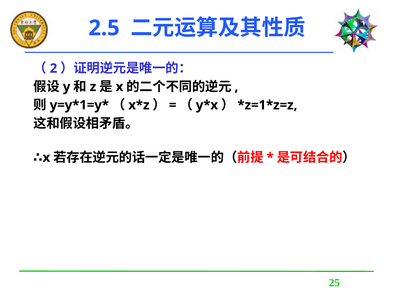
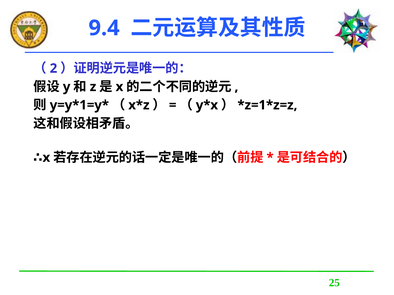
2.5: 2.5 -> 9.4
